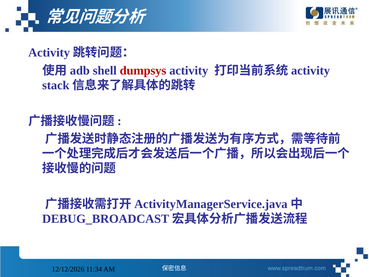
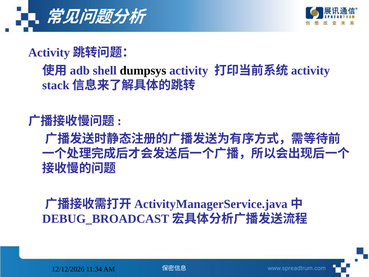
dumpsys colour: red -> black
